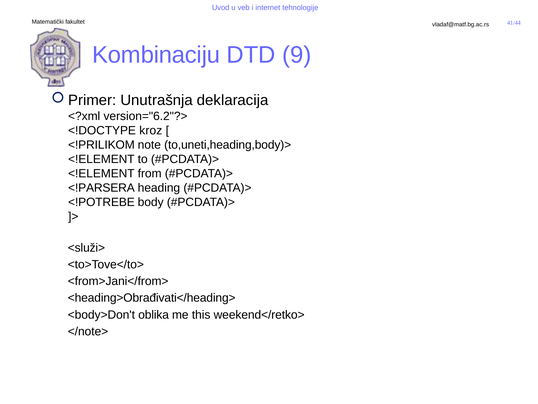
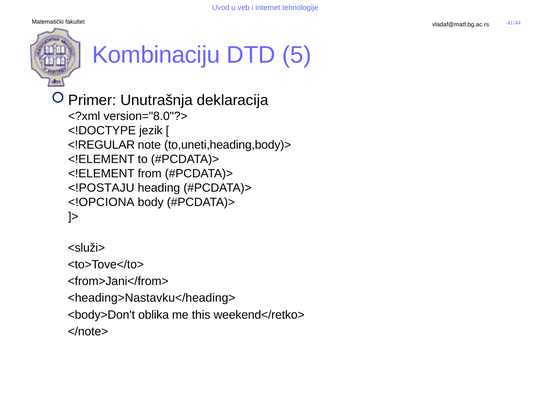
9: 9 -> 5
version="6.2"?>: version="6.2"?> -> version="8.0"?>
kroz: kroz -> jezik
<!PRILIKOM: <!PRILIKOM -> <!REGULAR
<!PARSERA: <!PARSERA -> <!POSTAJU
<!POTREBE: <!POTREBE -> <!OPCIONA
<heading>Obrađivati</heading>: <heading>Obrađivati</heading> -> <heading>Nastavku</heading>
